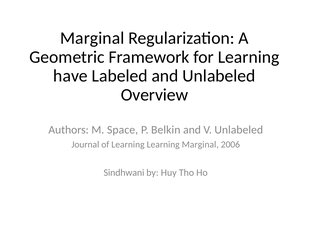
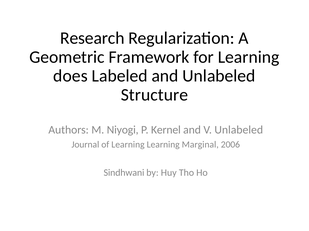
Marginal at (92, 38): Marginal -> Research
have: have -> does
Overview: Overview -> Structure
Space: Space -> Niyogi
Belkin: Belkin -> Kernel
